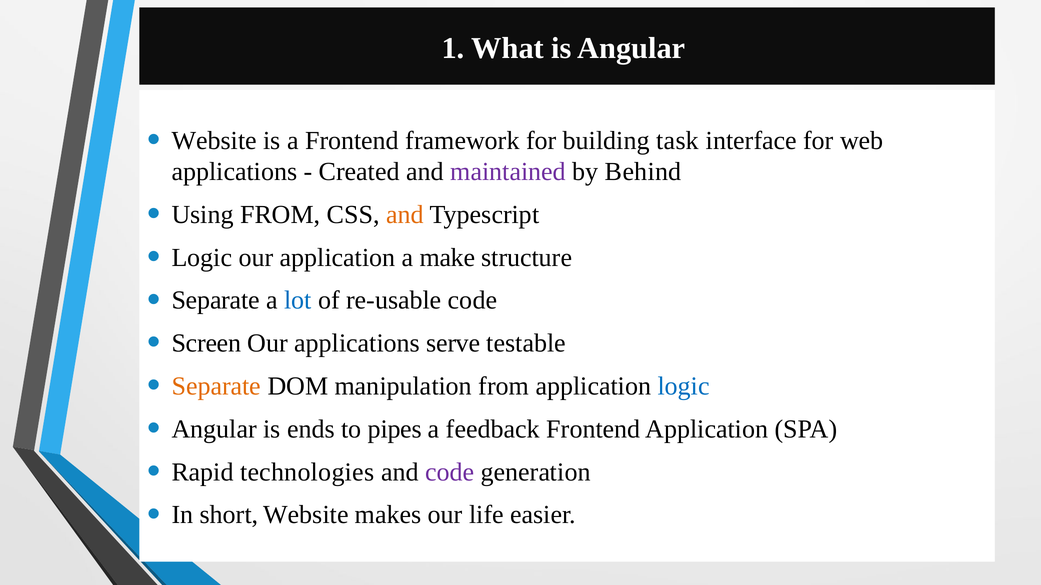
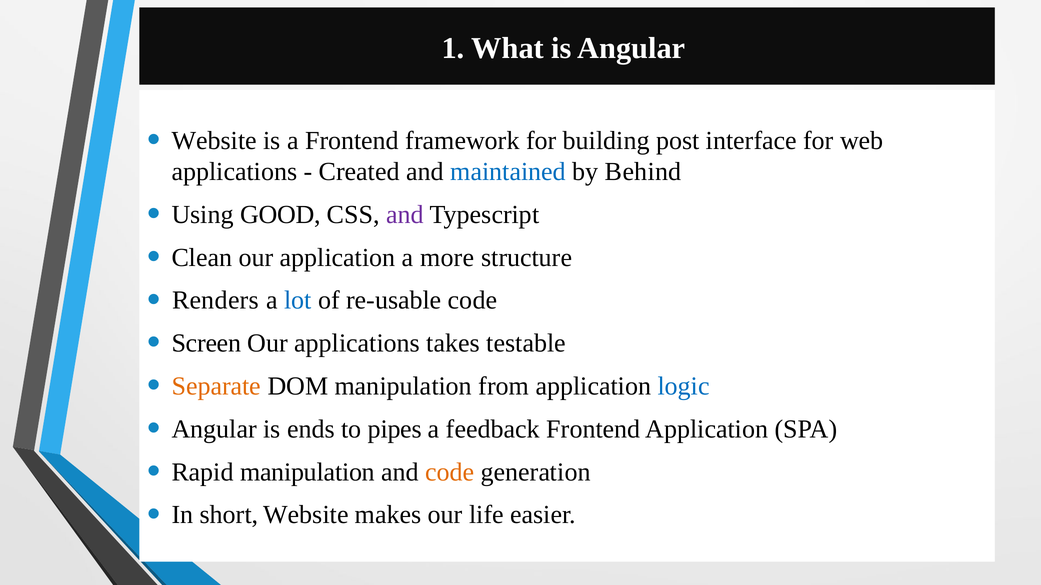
task: task -> post
maintained colour: purple -> blue
Using FROM: FROM -> GOOD
and at (405, 215) colour: orange -> purple
Logic at (202, 258): Logic -> Clean
make: make -> more
Separate at (216, 301): Separate -> Renders
serve: serve -> takes
Rapid technologies: technologies -> manipulation
code at (450, 472) colour: purple -> orange
